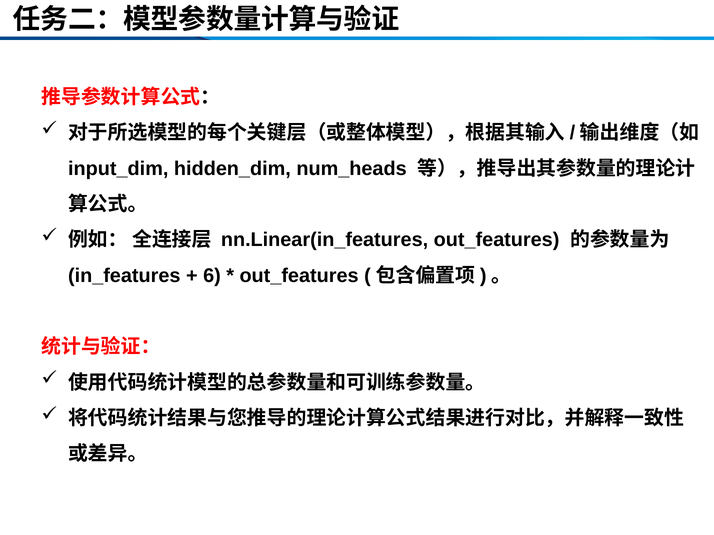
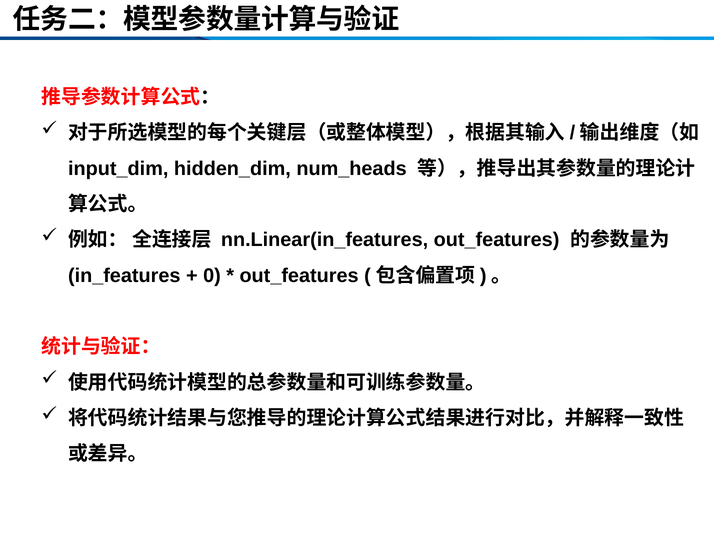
6: 6 -> 0
